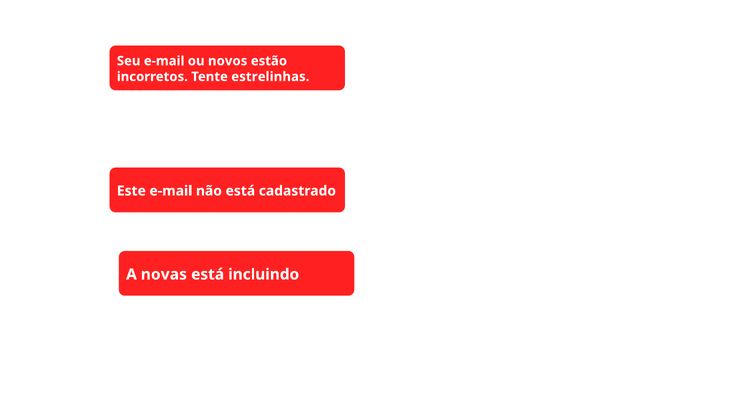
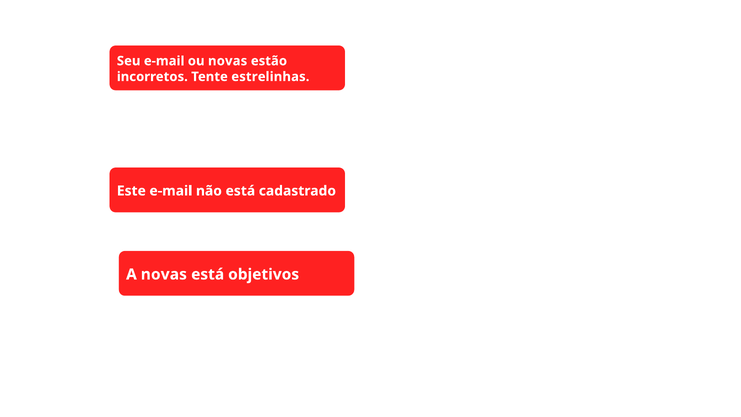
ou novos: novos -> novas
incluindo: incluindo -> objetivos
